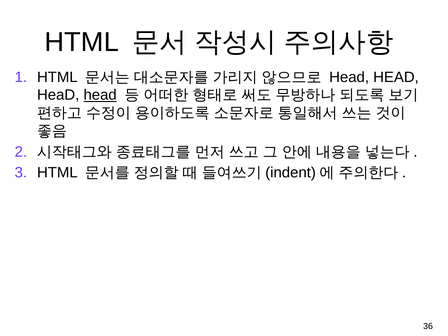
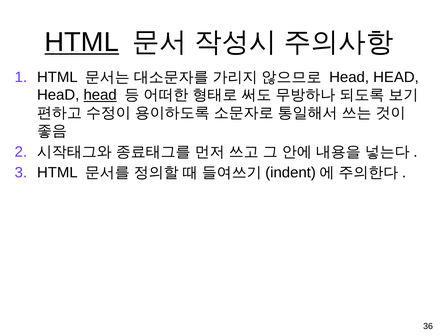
HTML at (82, 42) underline: none -> present
